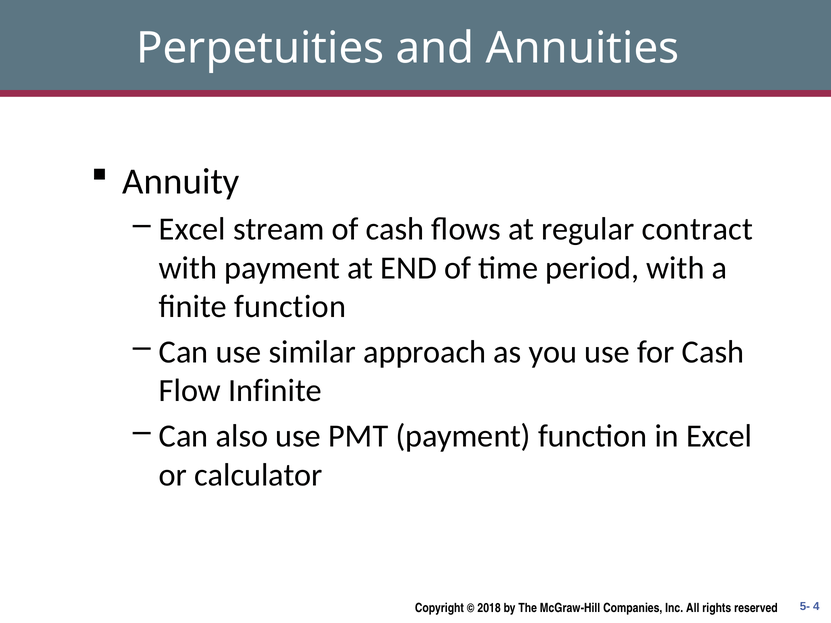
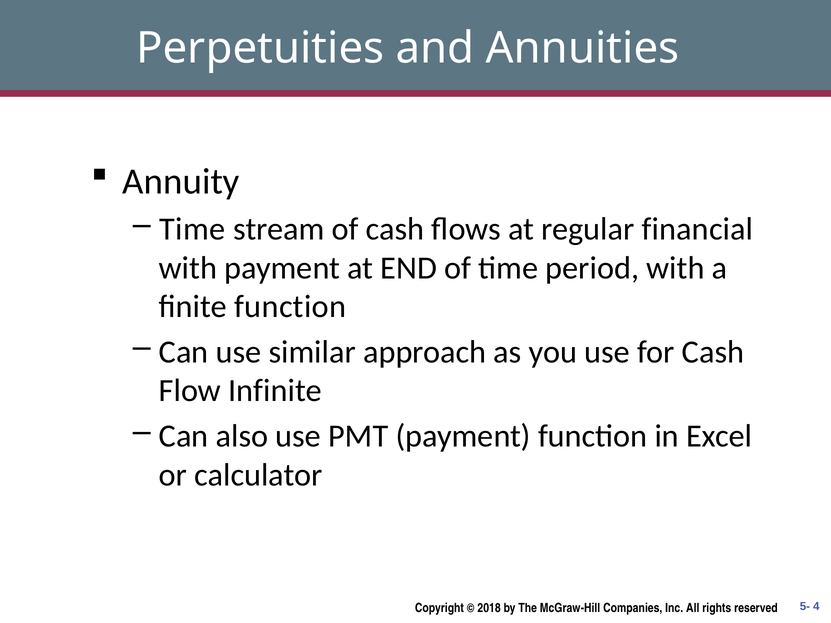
Excel at (192, 229): Excel -> Time
contract: contract -> financial
